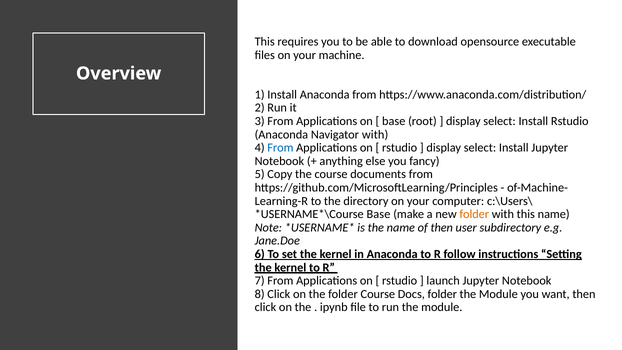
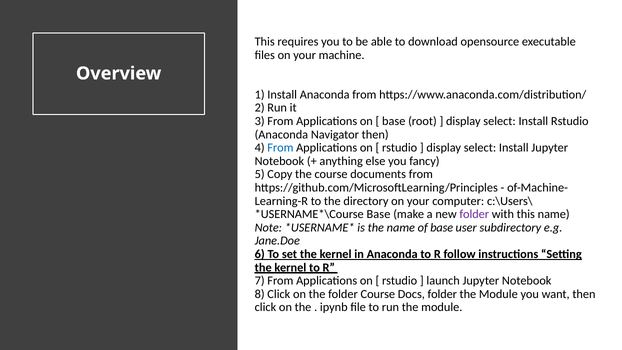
Navigator with: with -> then
folder at (474, 214) colour: orange -> purple
of then: then -> base
